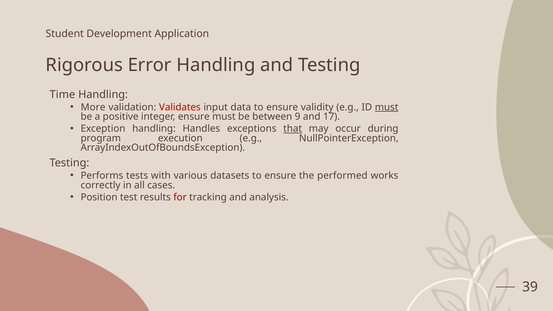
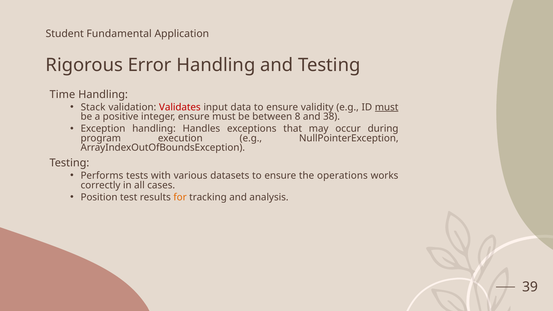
Development: Development -> Fundamental
More: More -> Stack
9: 9 -> 8
17: 17 -> 38
that underline: present -> none
performed: performed -> operations
for colour: red -> orange
